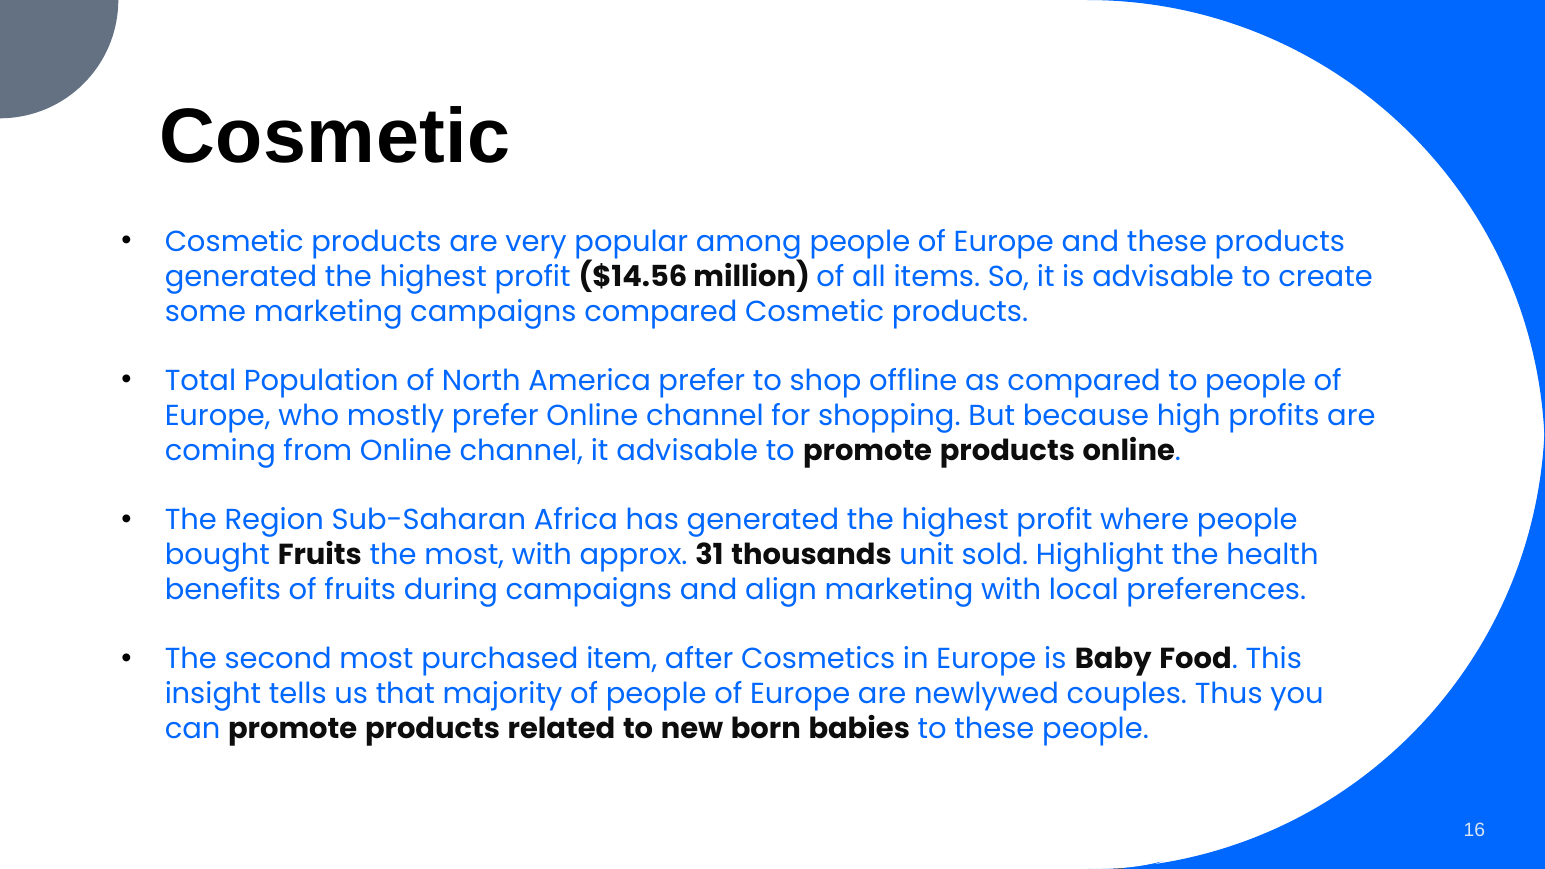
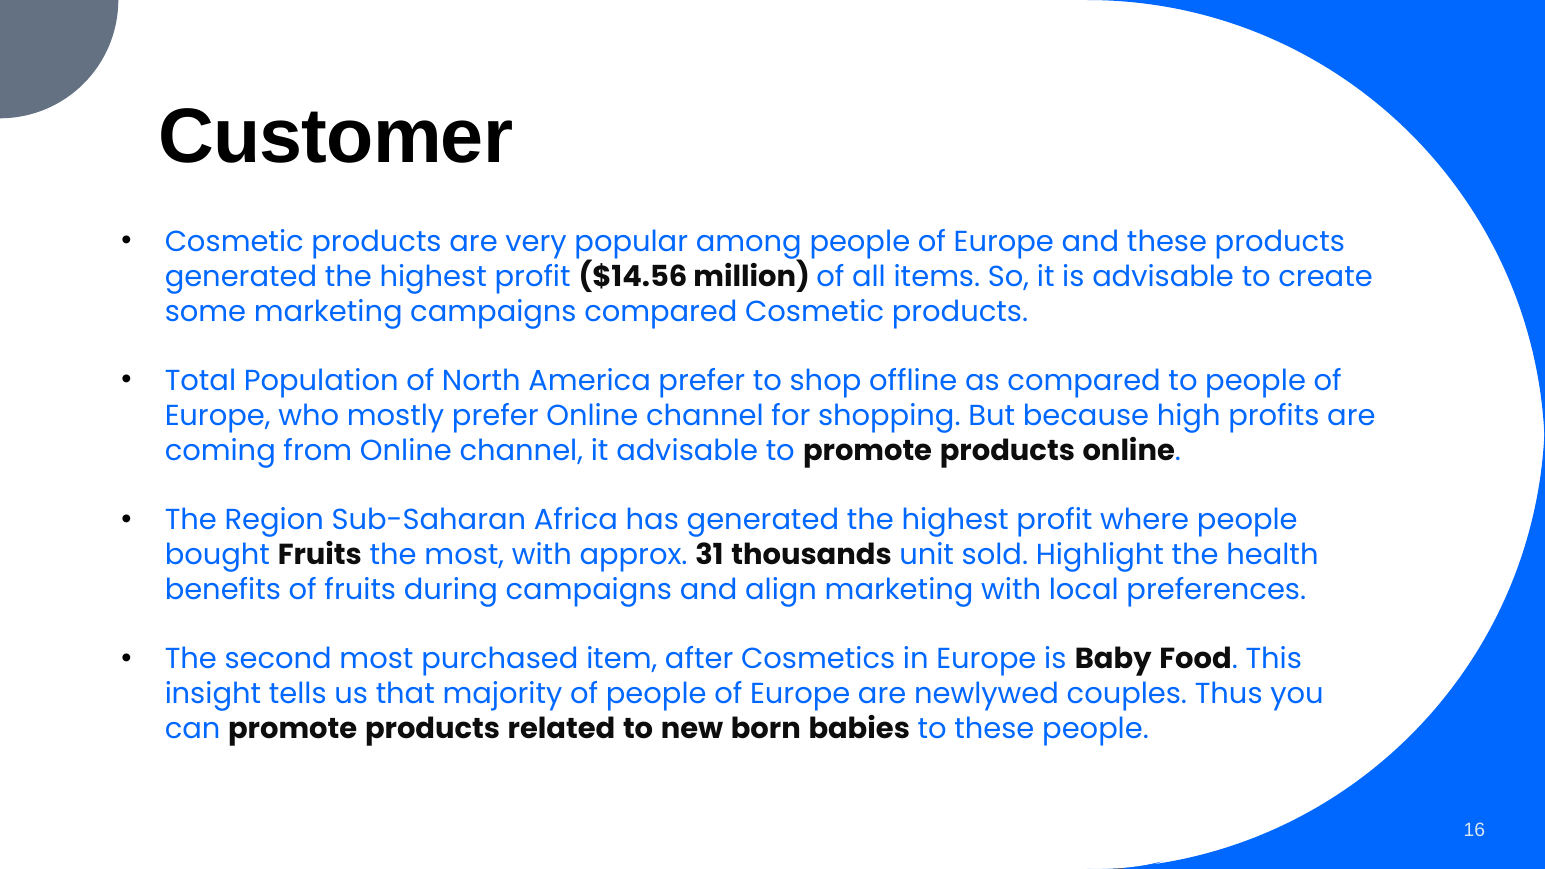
Cosmetic at (335, 137): Cosmetic -> Customer
